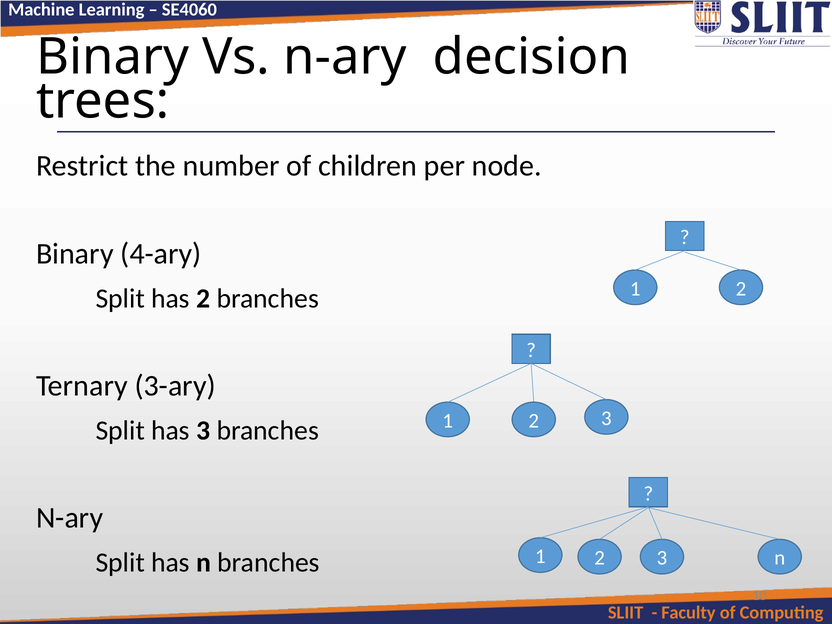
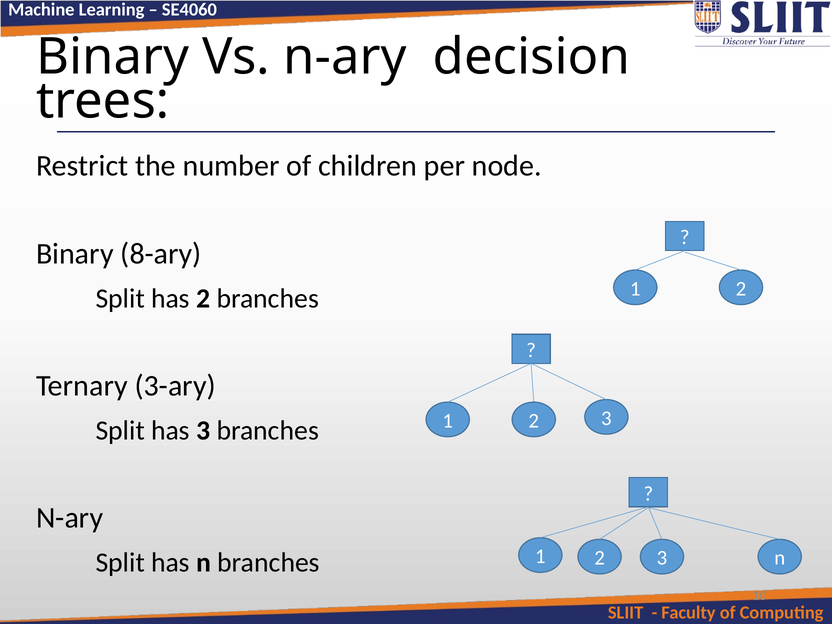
4-ary: 4-ary -> 8-ary
